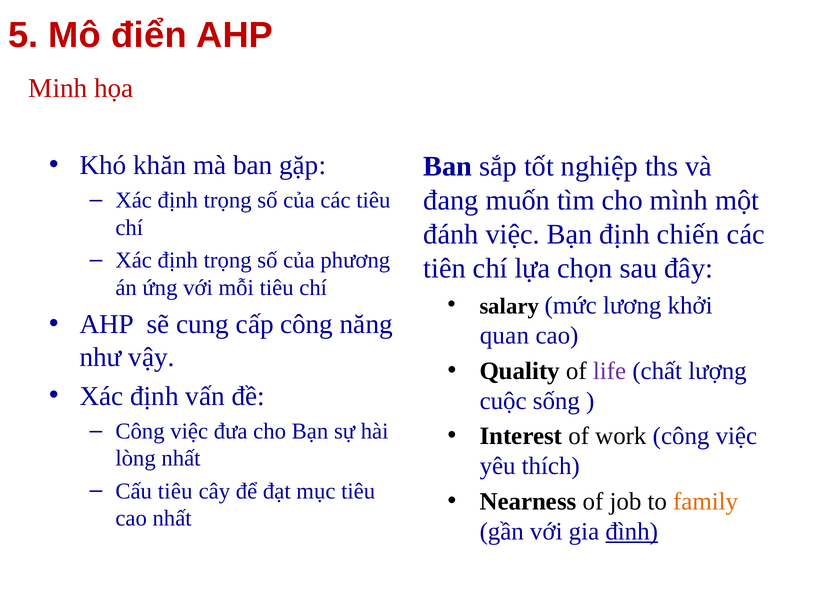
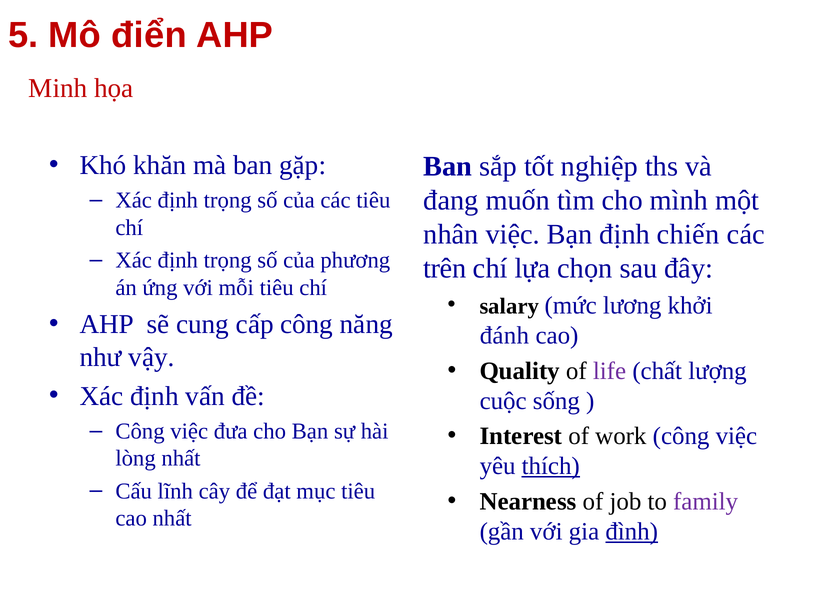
đánh: đánh -> nhân
tiên: tiên -> trên
quan: quan -> đánh
thích underline: none -> present
Cấu tiêu: tiêu -> lĩnh
family colour: orange -> purple
